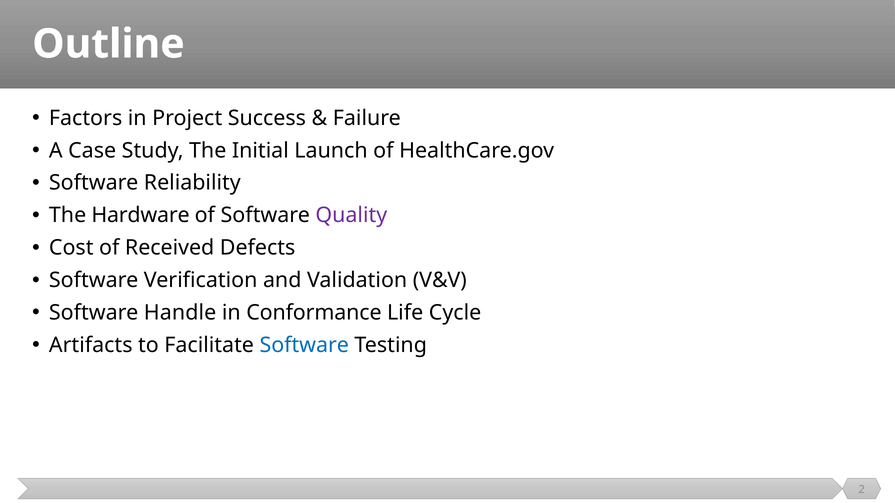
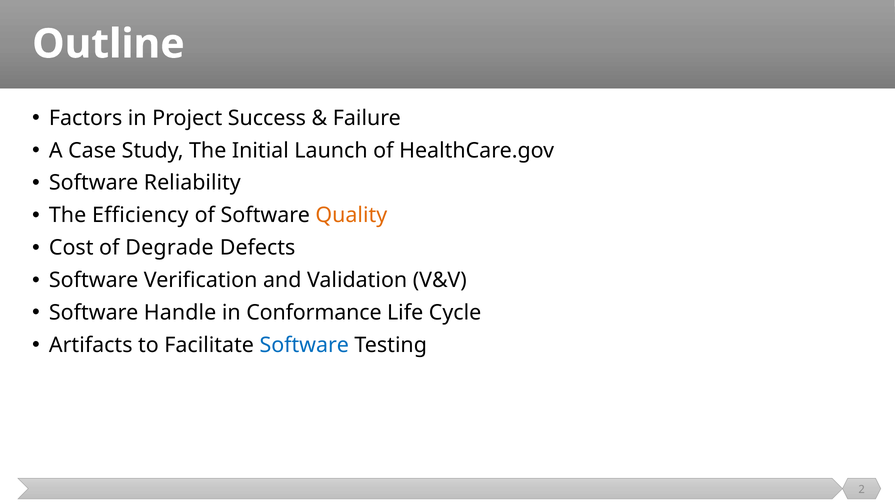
Hardware: Hardware -> Efficiency
Quality colour: purple -> orange
Received: Received -> Degrade
